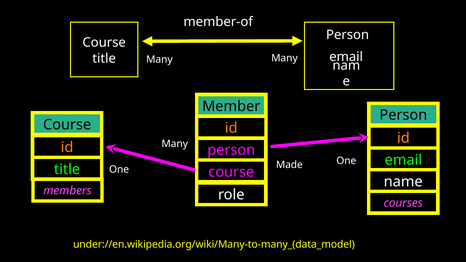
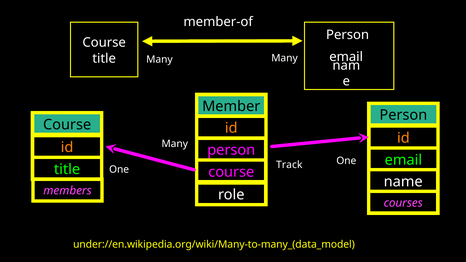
Made: Made -> Track
